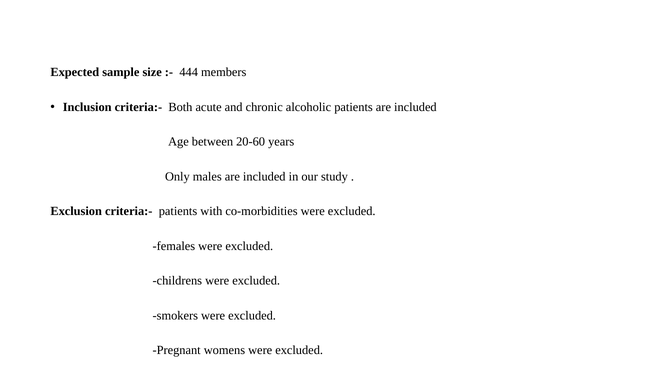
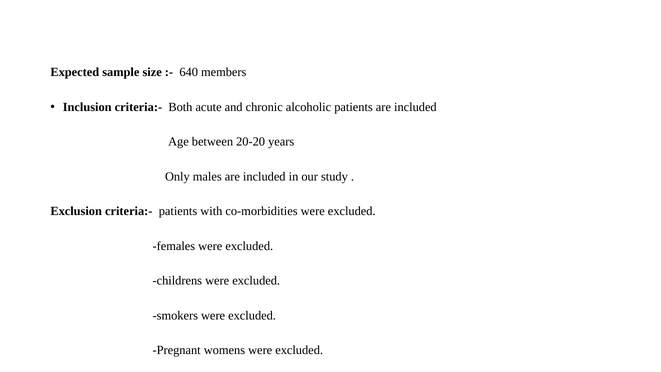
444: 444 -> 640
20-60: 20-60 -> 20-20
